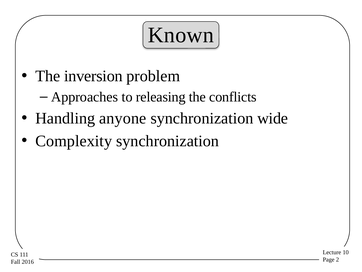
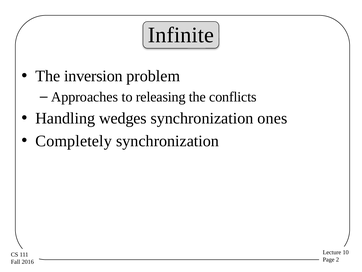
Known: Known -> Infinite
anyone: anyone -> wedges
wide: wide -> ones
Complexity: Complexity -> Completely
